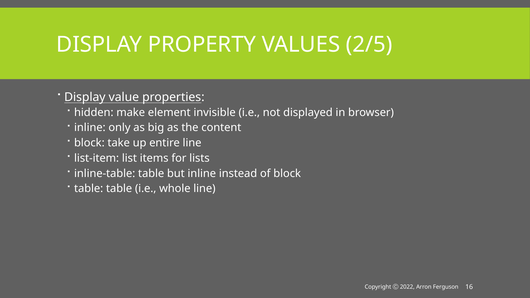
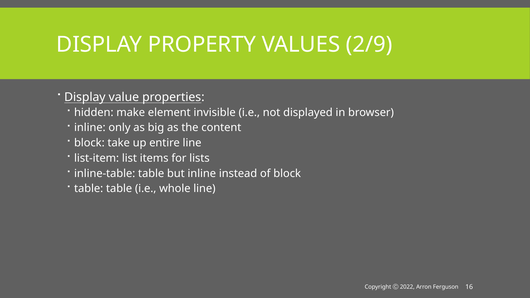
2/5: 2/5 -> 2/9
